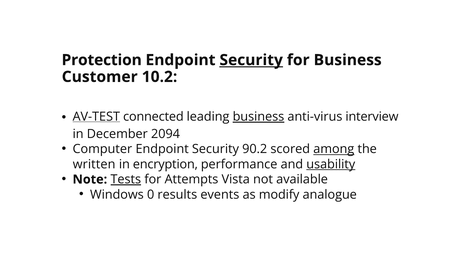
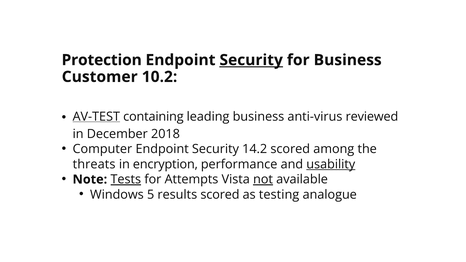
connected: connected -> containing
business at (258, 117) underline: present -> none
interview: interview -> reviewed
2094: 2094 -> 2018
90.2: 90.2 -> 14.2
among underline: present -> none
written: written -> threats
not underline: none -> present
0: 0 -> 5
results events: events -> scored
modify: modify -> testing
